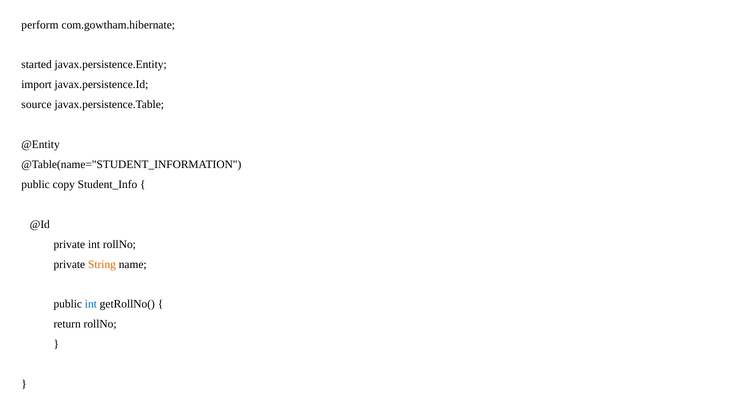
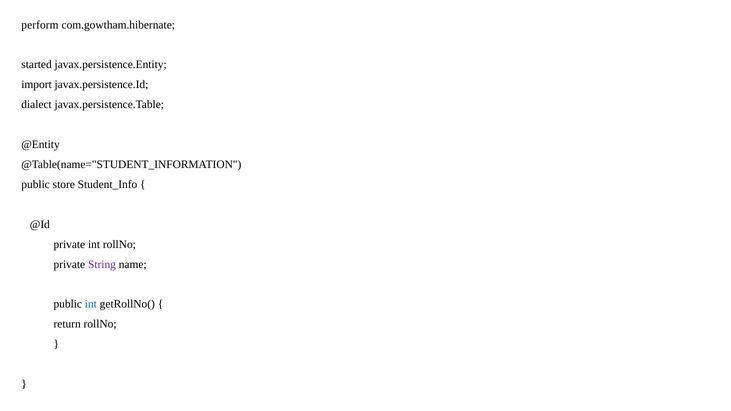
source: source -> dialect
copy: copy -> store
String colour: orange -> purple
